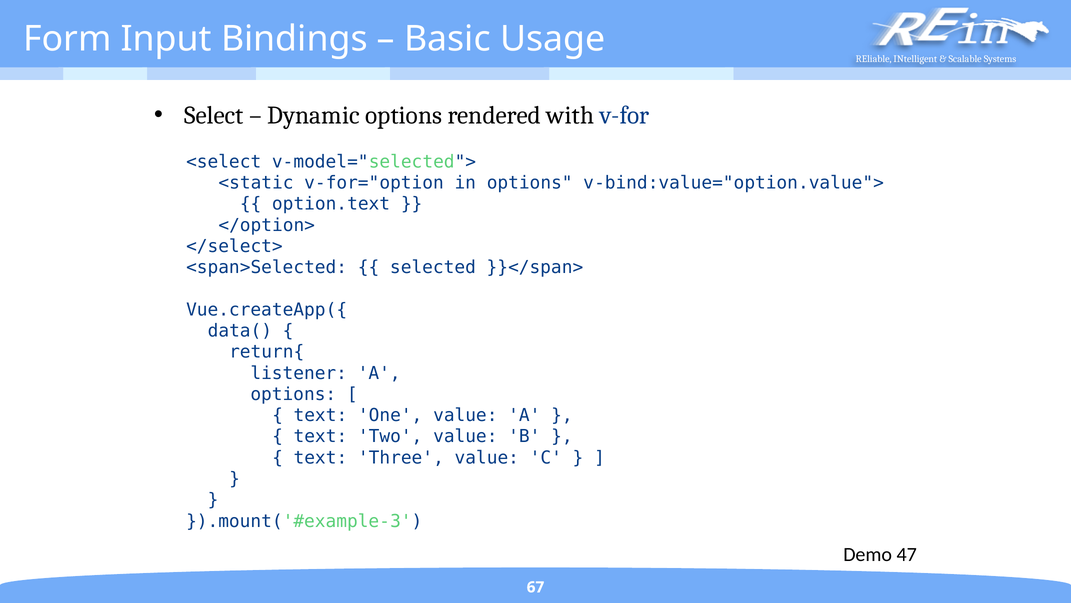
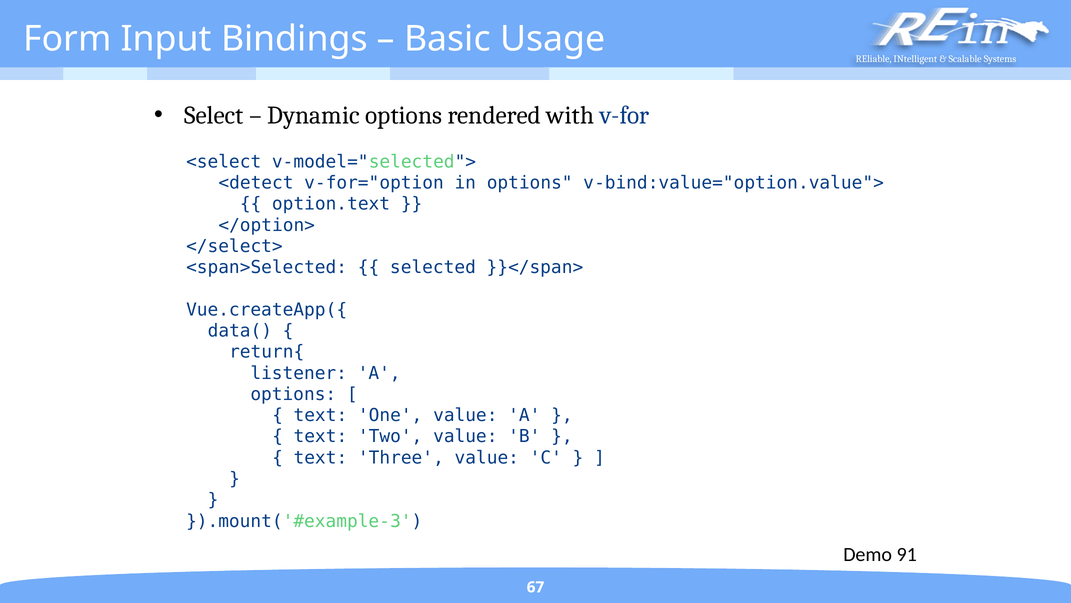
<static: <static -> <detect
47: 47 -> 91
